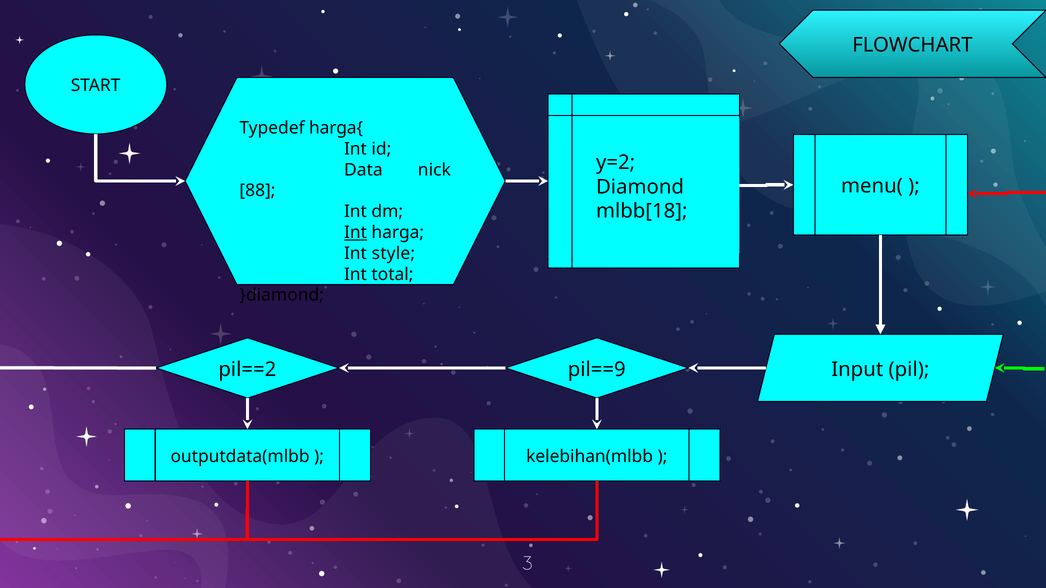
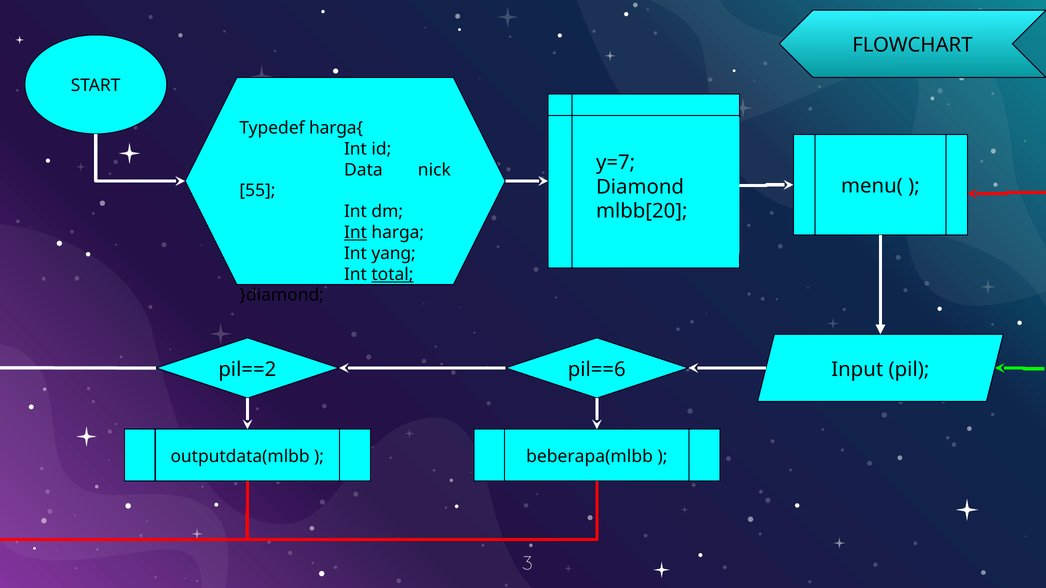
y=2: y=2 -> y=7
88: 88 -> 55
mlbb[18: mlbb[18 -> mlbb[20
style: style -> yang
total underline: none -> present
pil==9: pil==9 -> pil==6
kelebihan(mlbb: kelebihan(mlbb -> beberapa(mlbb
